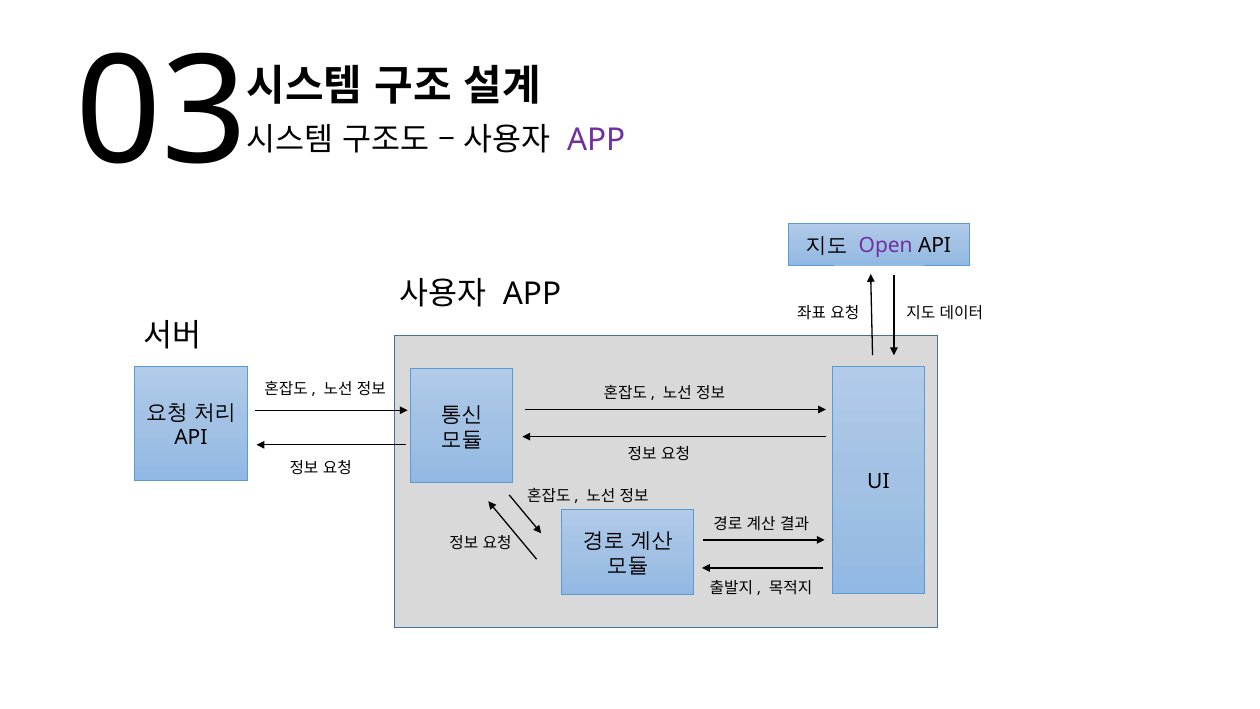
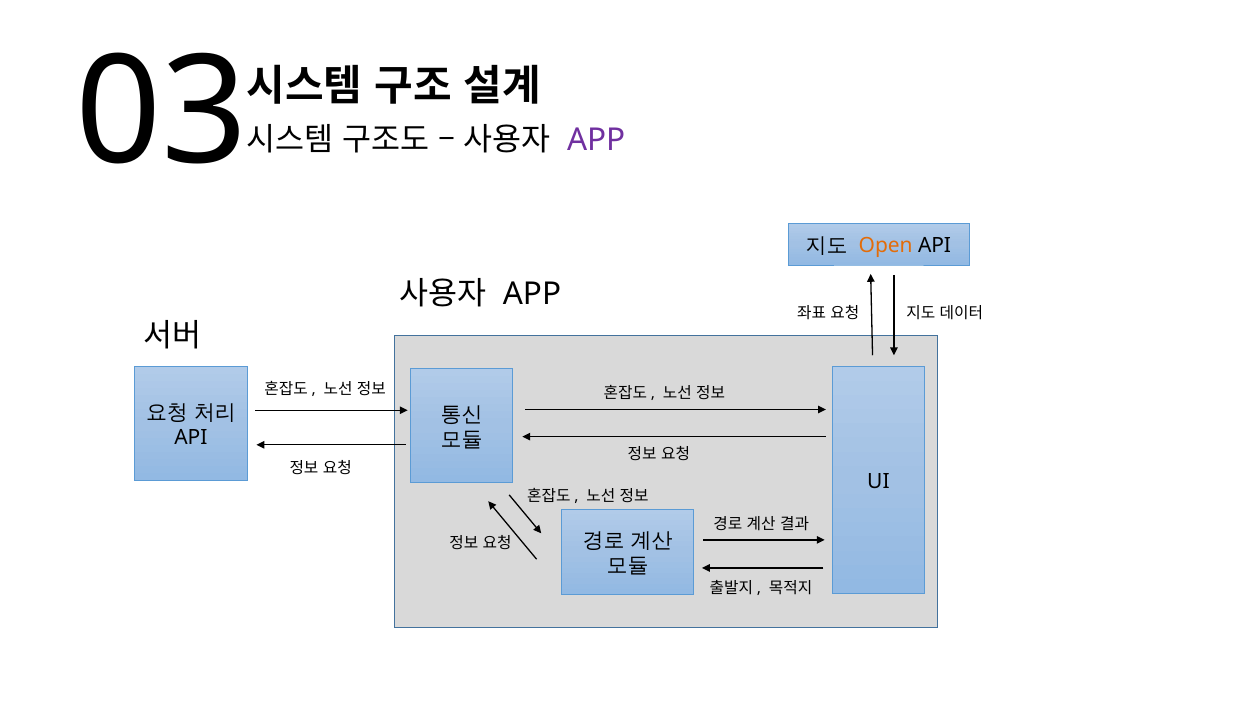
Open colour: purple -> orange
